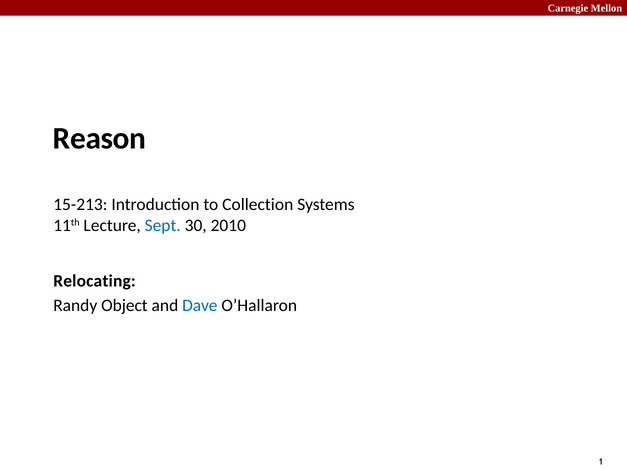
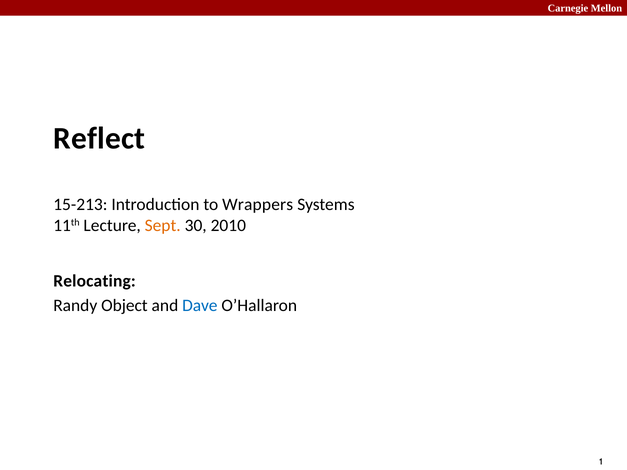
Reason: Reason -> Reflect
Collection: Collection -> Wrappers
Sept colour: blue -> orange
